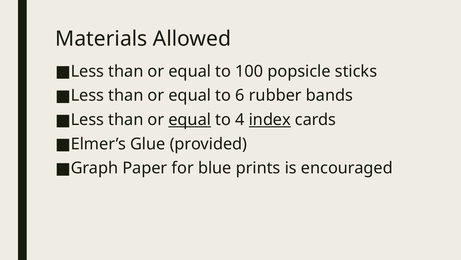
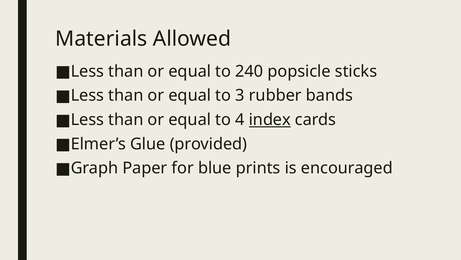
100: 100 -> 240
6: 6 -> 3
equal at (190, 119) underline: present -> none
